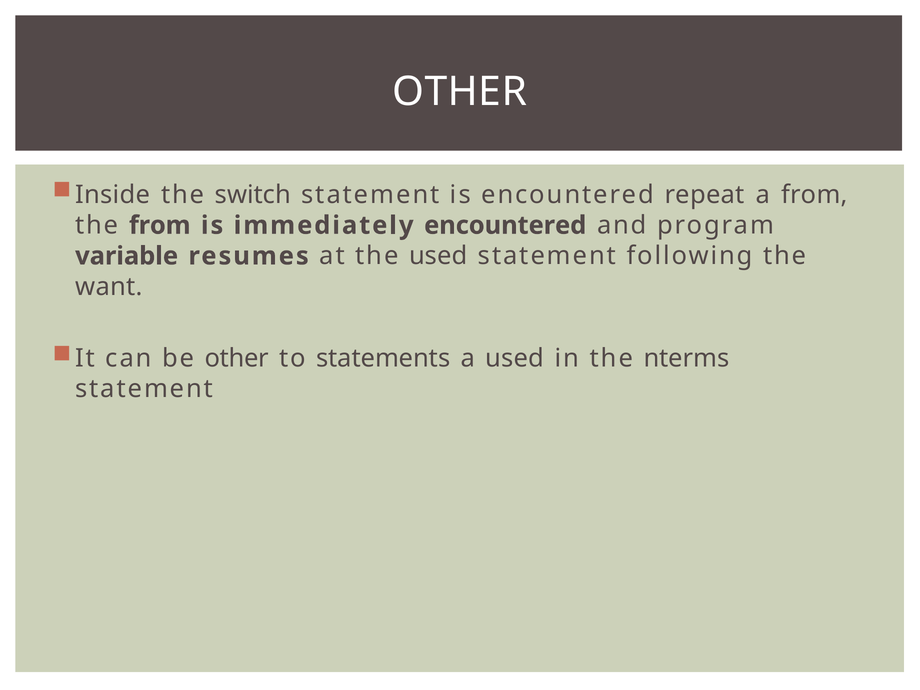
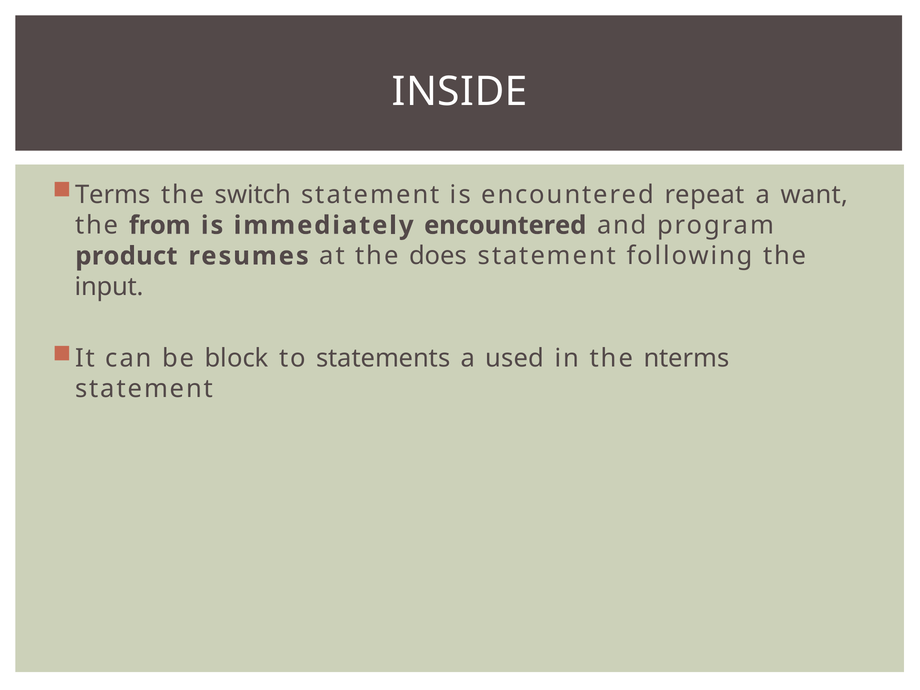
OTHER at (460, 92): OTHER -> INSIDE
Inside: Inside -> Terms
a from: from -> want
variable: variable -> product
the used: used -> does
want: want -> input
be other: other -> block
